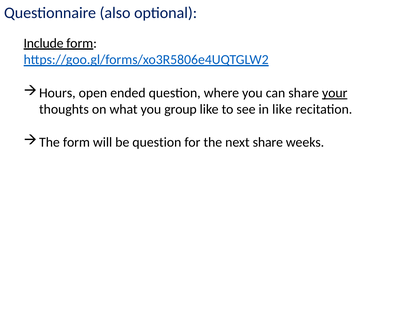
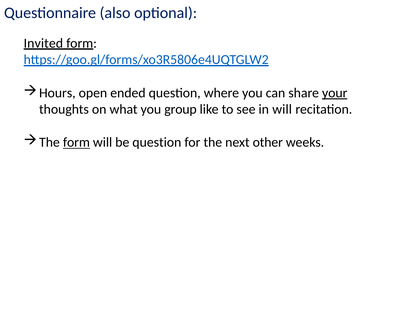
Include: Include -> Invited
in like: like -> will
form at (76, 142) underline: none -> present
next share: share -> other
